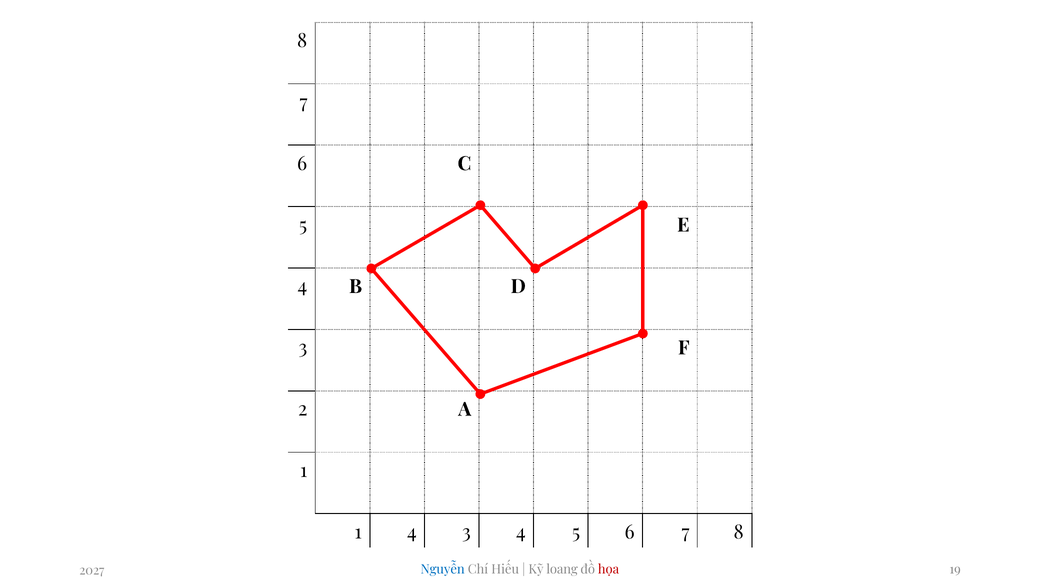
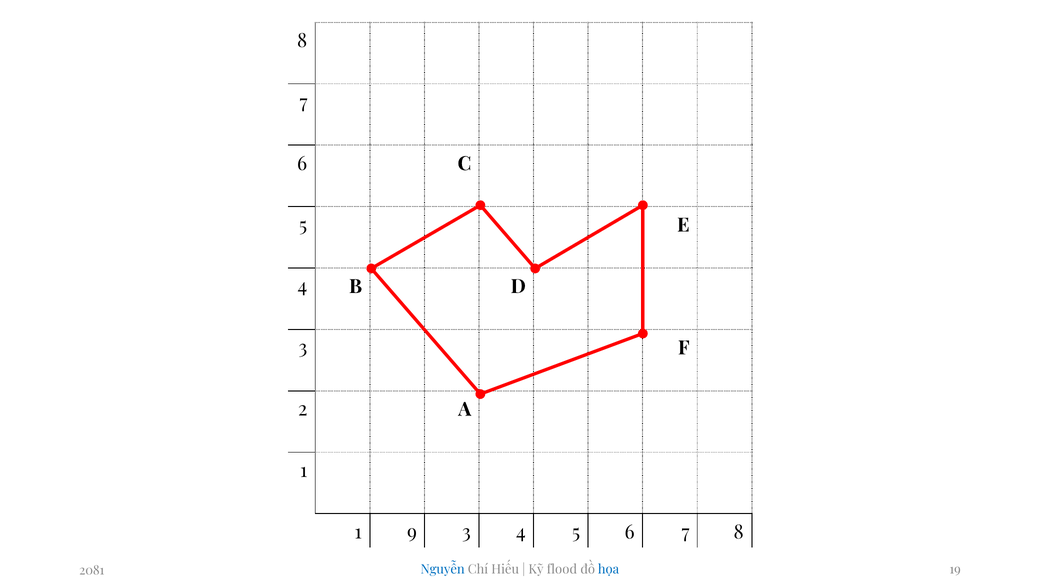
1 4: 4 -> 9
loang: loang -> flood
họa colour: red -> blue
2027: 2027 -> 2081
